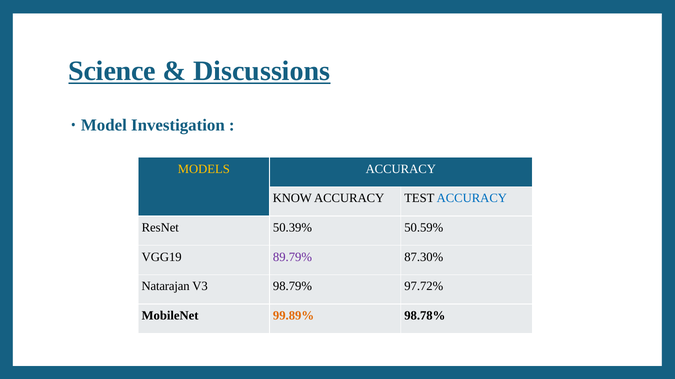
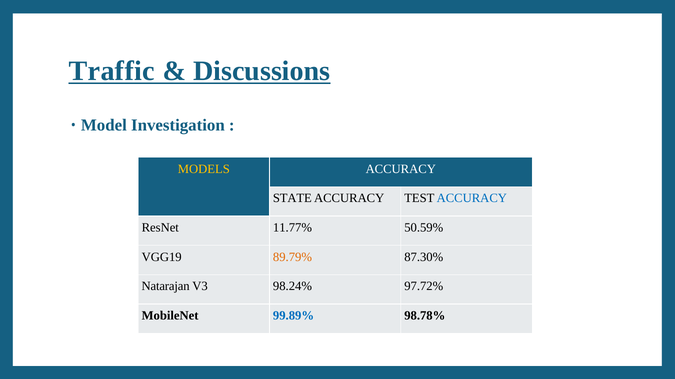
Science: Science -> Traffic
KNOW: KNOW -> STATE
50.39%: 50.39% -> 11.77%
89.79% colour: purple -> orange
98.79%: 98.79% -> 98.24%
99.89% colour: orange -> blue
